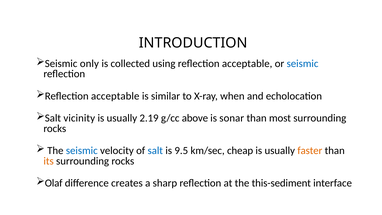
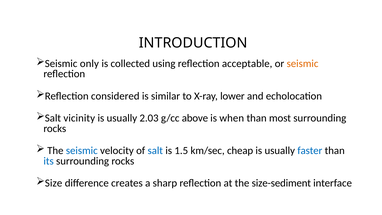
seismic at (303, 63) colour: blue -> orange
acceptable at (115, 96): acceptable -> considered
when: when -> lower
2.19: 2.19 -> 2.03
sonar: sonar -> when
9.5: 9.5 -> 1.5
faster colour: orange -> blue
its colour: orange -> blue
Olaf: Olaf -> Size
this-sediment: this-sediment -> size-sediment
